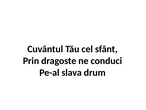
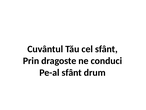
Pe-al slava: slava -> sfânt
